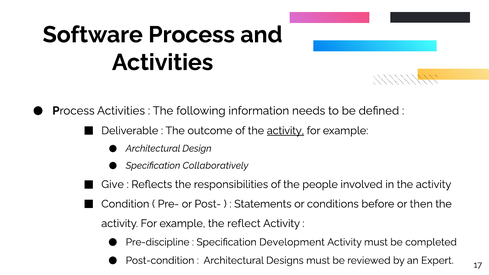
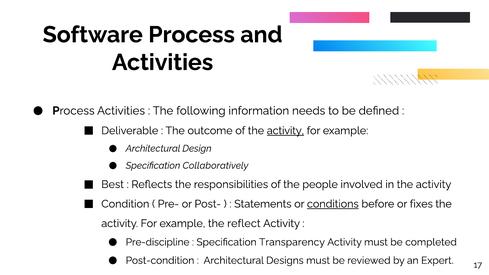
Give: Give -> Best
conditions underline: none -> present
then: then -> fixes
Development: Development -> Transparency
